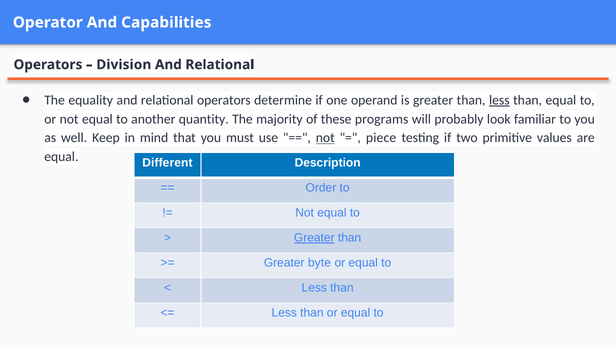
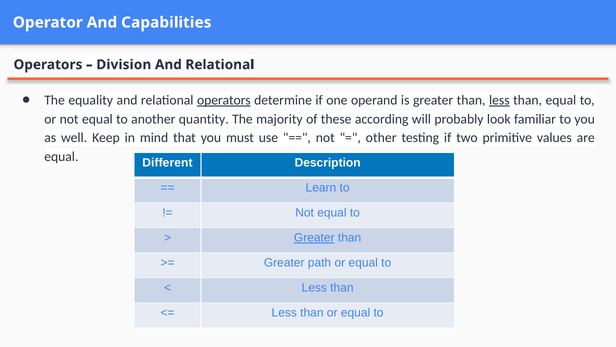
operators at (224, 100) underline: none -> present
programs: programs -> according
not at (325, 138) underline: present -> none
piece: piece -> other
Order: Order -> Learn
byte: byte -> path
